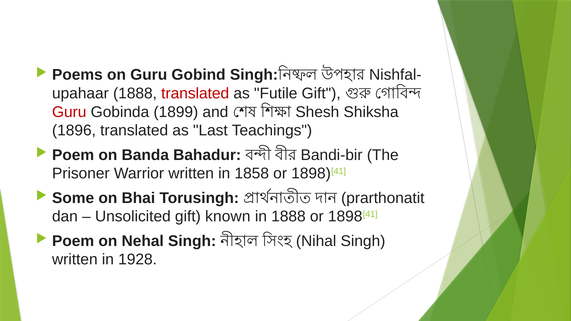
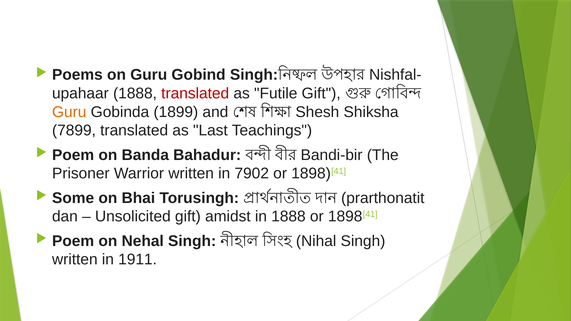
Guru at (69, 112) colour: red -> orange
1896: 1896 -> 7899
1858: 1858 -> 7902
known: known -> amidst
1928: 1928 -> 1911
